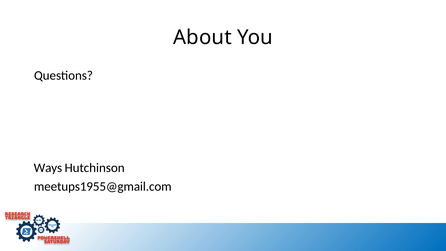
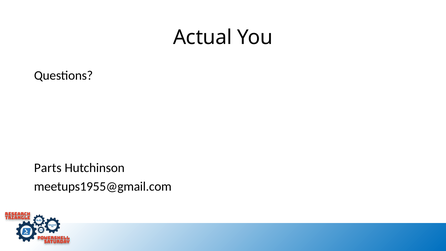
About: About -> Actual
Ways: Ways -> Parts
